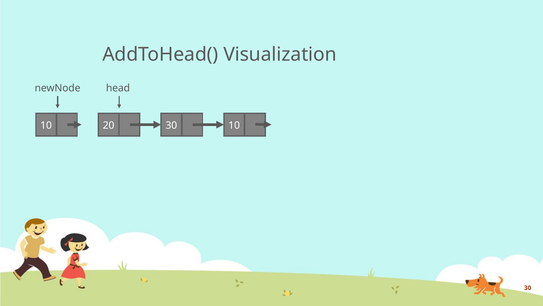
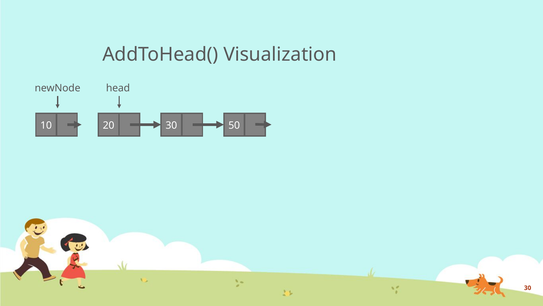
30 10: 10 -> 50
